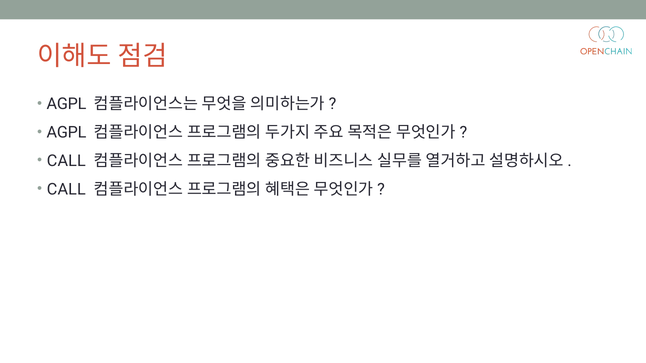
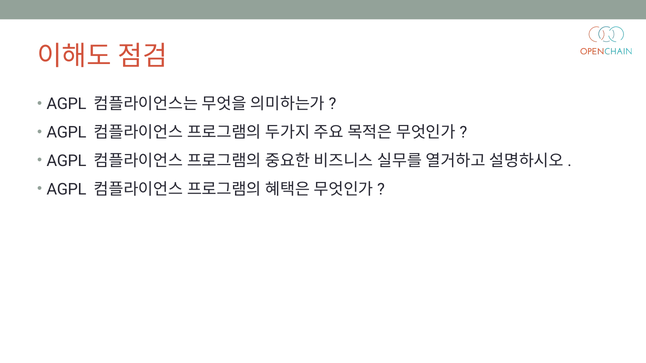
CALL at (66, 161): CALL -> AGPL
CALL at (66, 189): CALL -> AGPL
